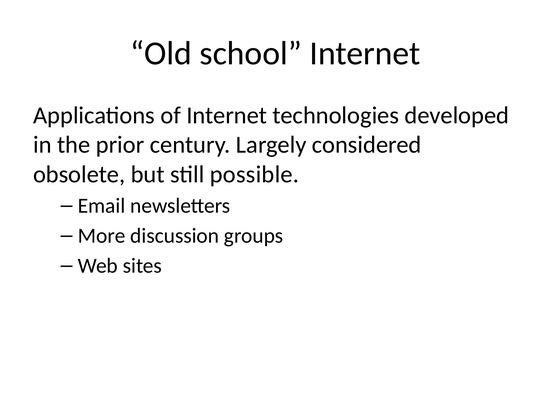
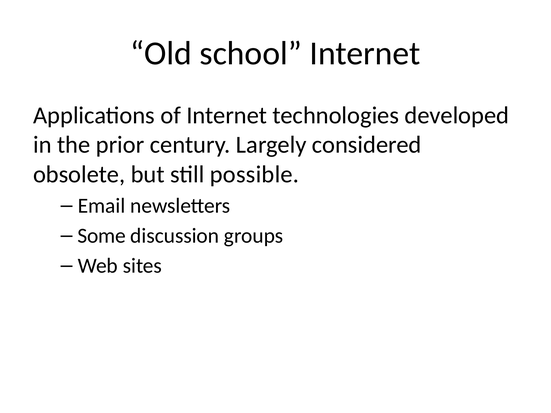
More: More -> Some
